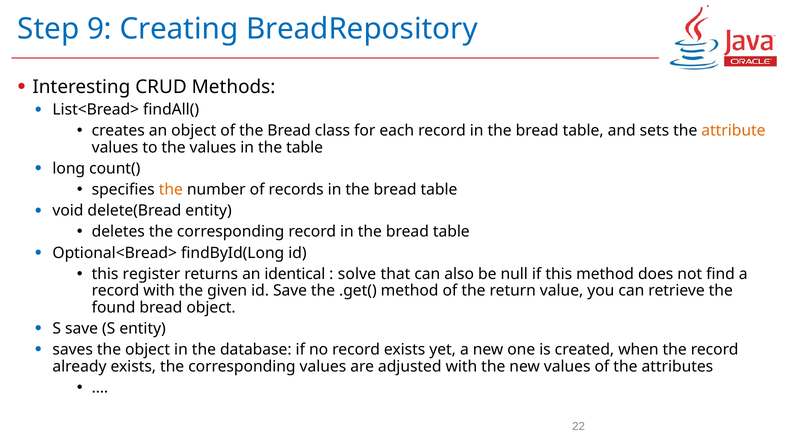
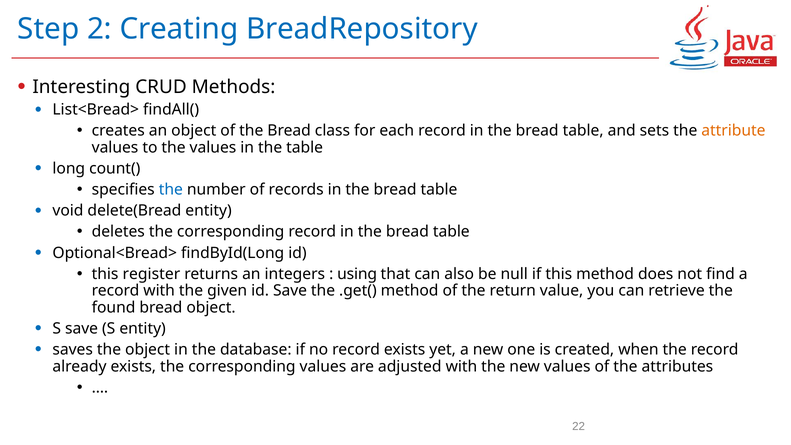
9: 9 -> 2
the at (171, 190) colour: orange -> blue
identical: identical -> integers
solve: solve -> using
